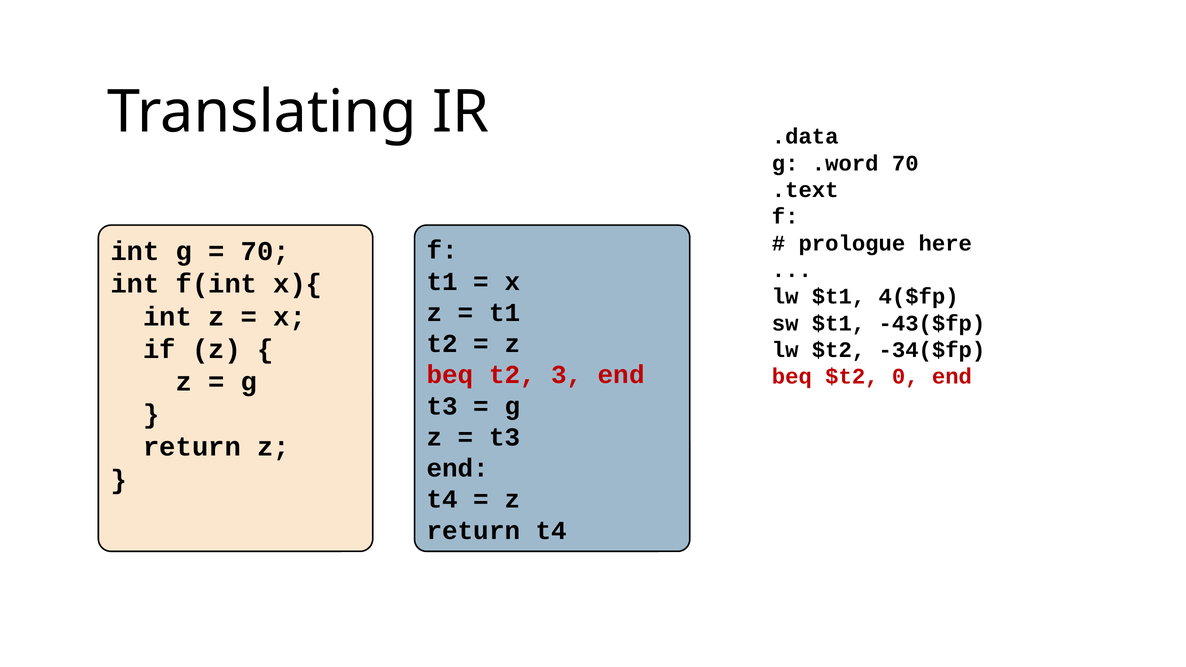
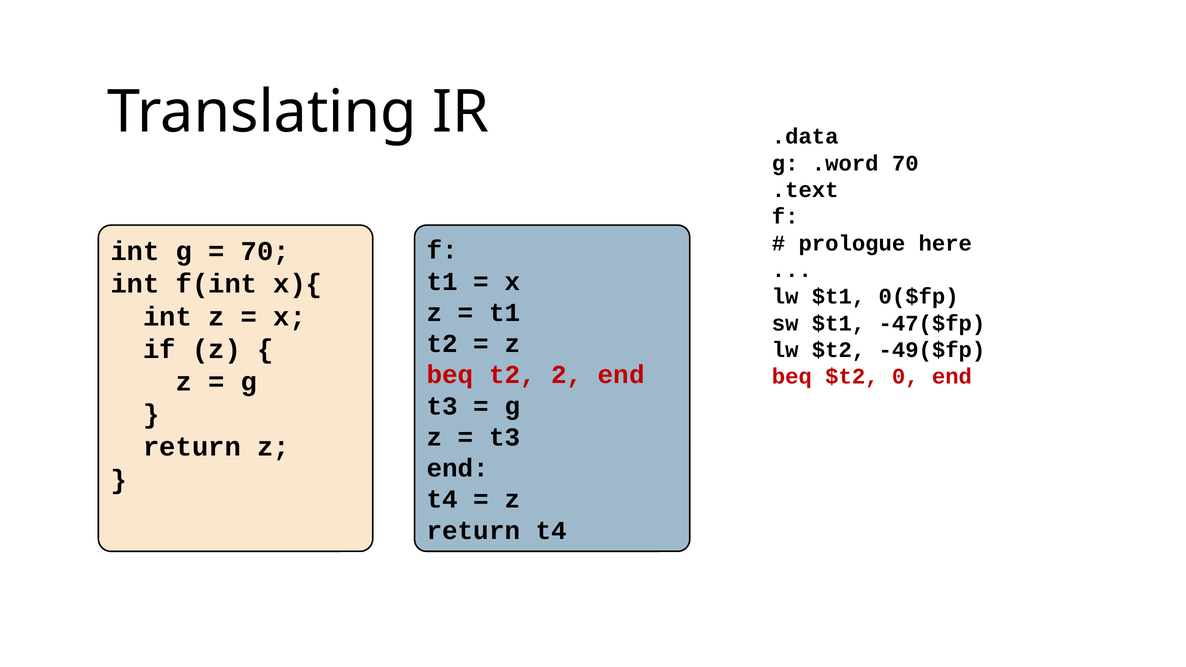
4($fp: 4($fp -> 0($fp
-43($fp: -43($fp -> -47($fp
-34($fp: -34($fp -> -49($fp
3: 3 -> 2
